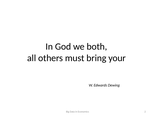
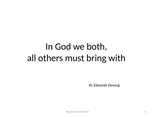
your: your -> with
